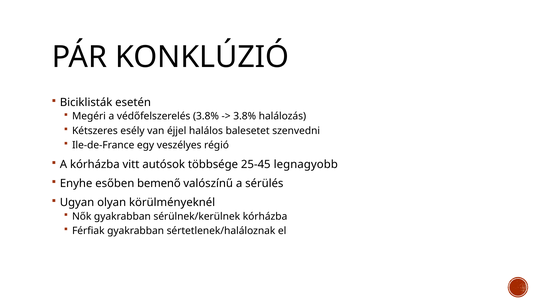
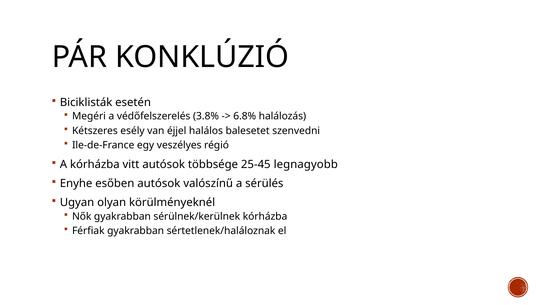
3.8% at (245, 116): 3.8% -> 6.8%
esőben bemenő: bemenő -> autósok
